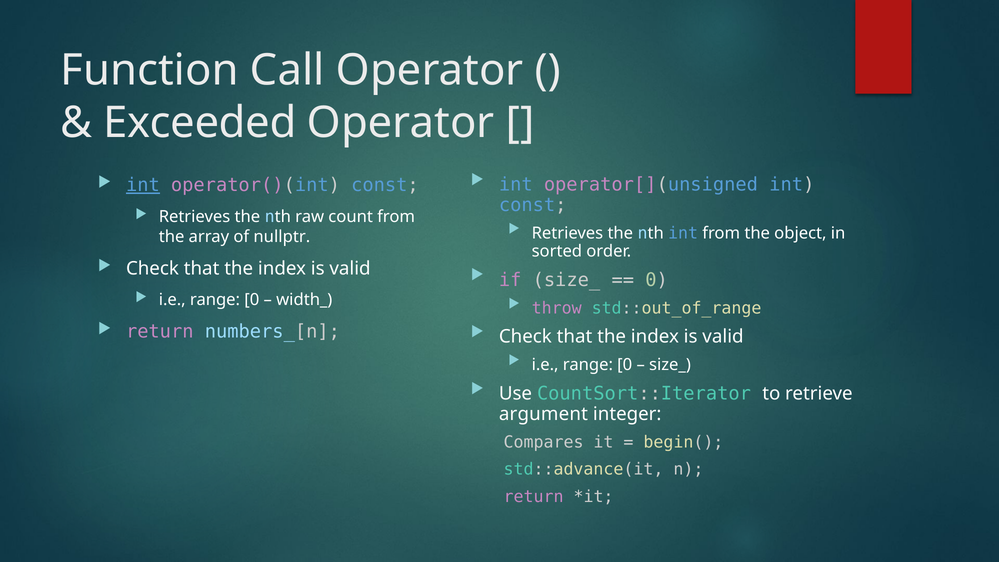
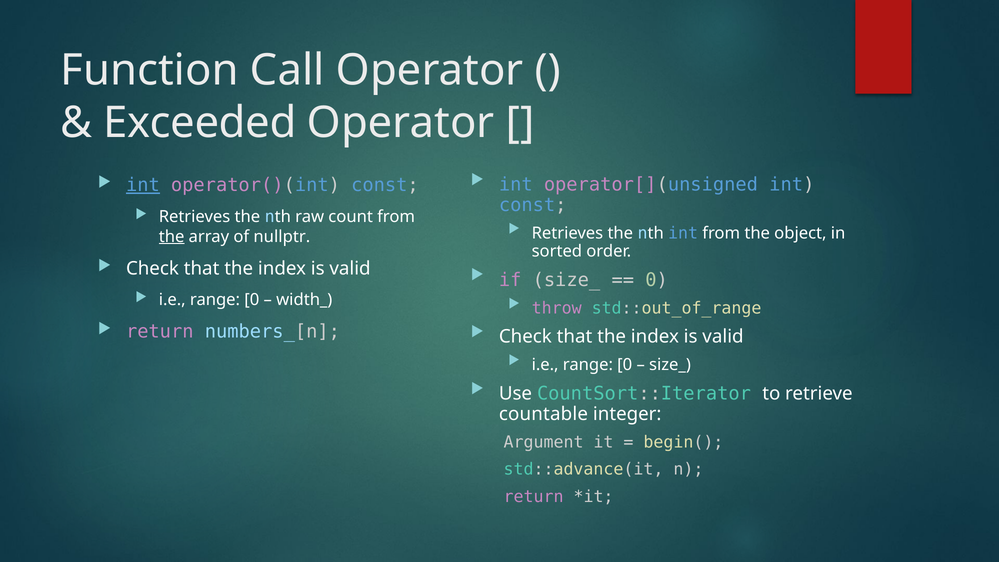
the at (172, 237) underline: none -> present
argument: argument -> countable
Compares: Compares -> Argument
